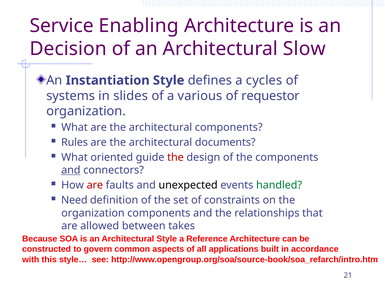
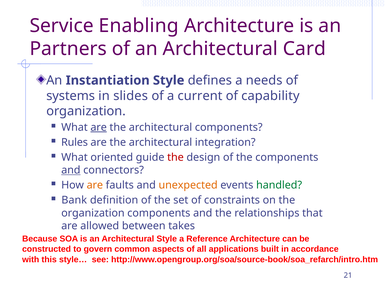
Decision: Decision -> Partners
Slow: Slow -> Card
cycles: cycles -> needs
various: various -> current
requestor: requestor -> capability
are at (99, 127) underline: none -> present
documents: documents -> integration
are at (95, 185) colour: red -> orange
unexpected colour: black -> orange
Need: Need -> Bank
